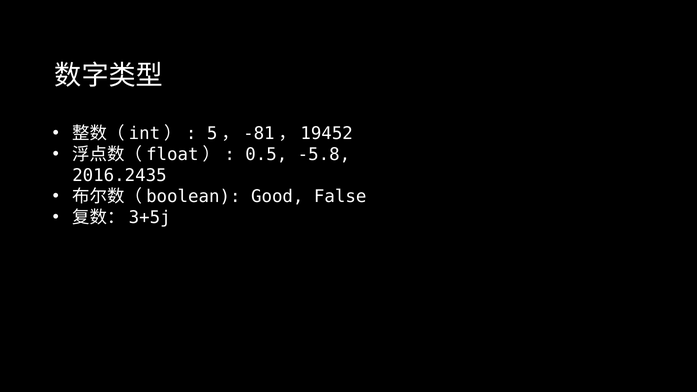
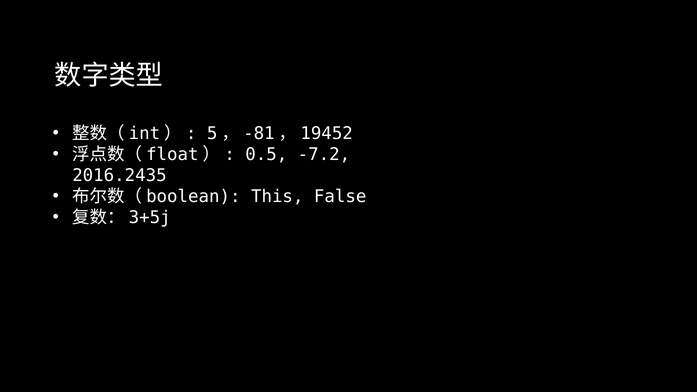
-5.8: -5.8 -> -7.2
Good: Good -> This
